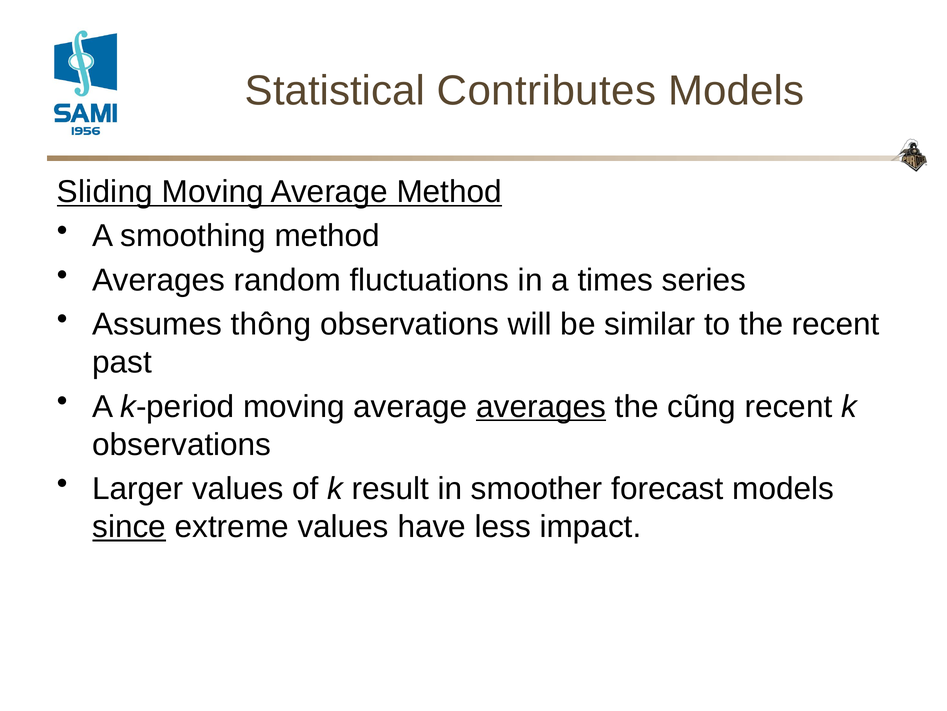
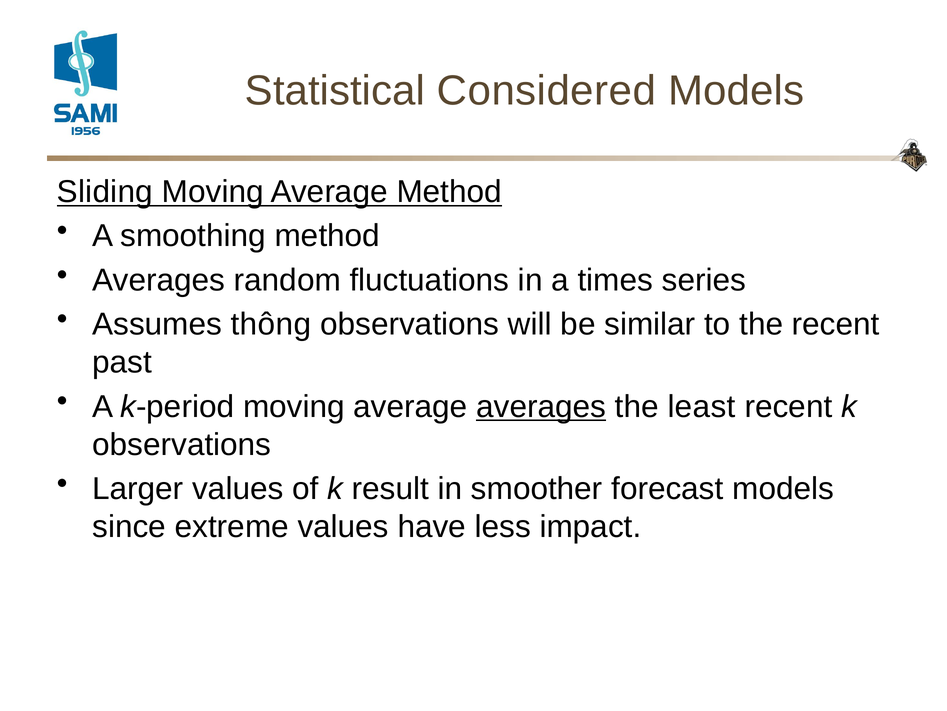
Contributes: Contributes -> Considered
cũng: cũng -> least
since underline: present -> none
